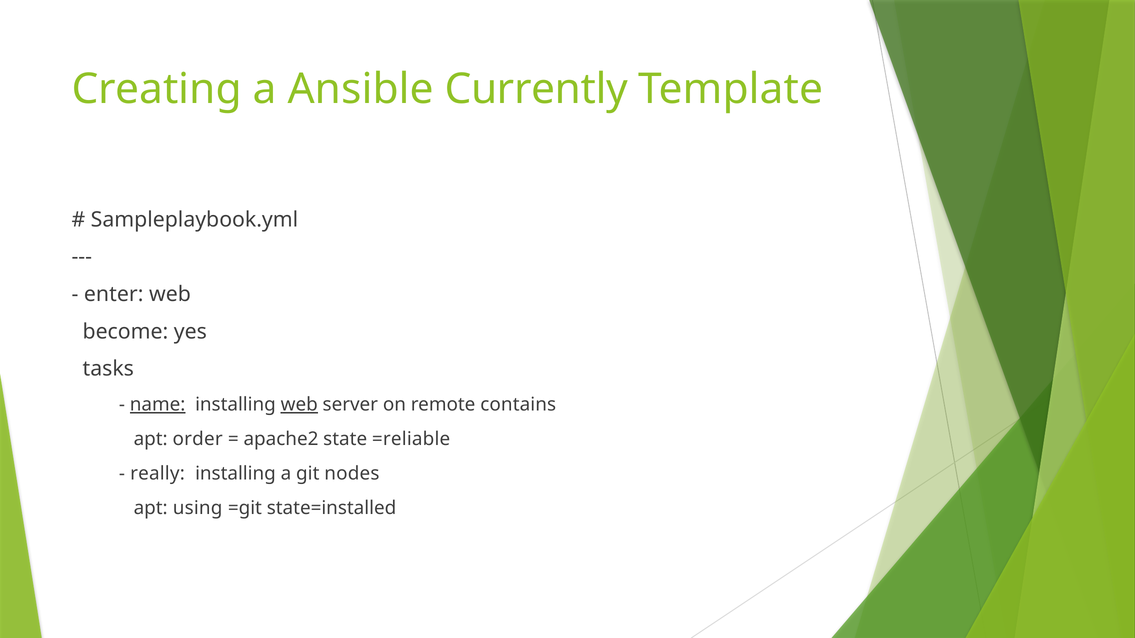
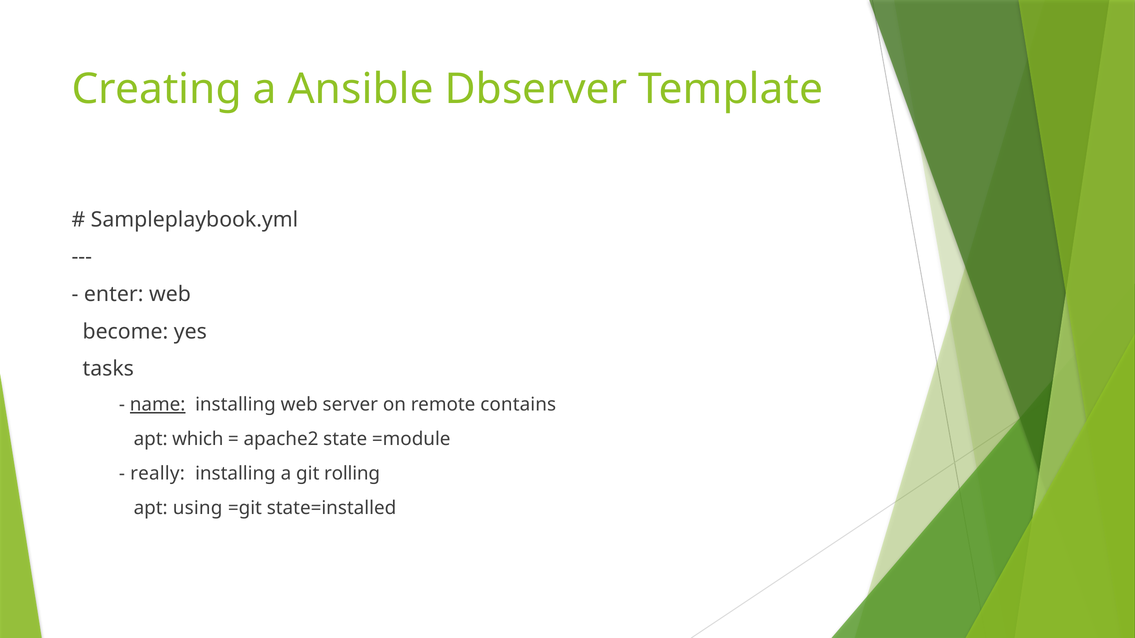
Currently: Currently -> Dbserver
web at (299, 405) underline: present -> none
order: order -> which
=reliable: =reliable -> =module
nodes: nodes -> rolling
